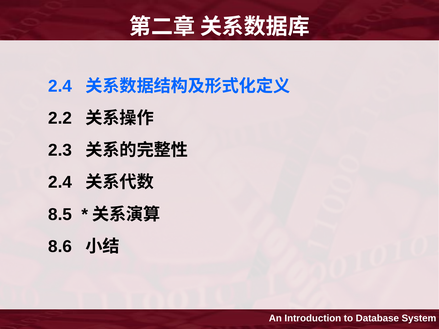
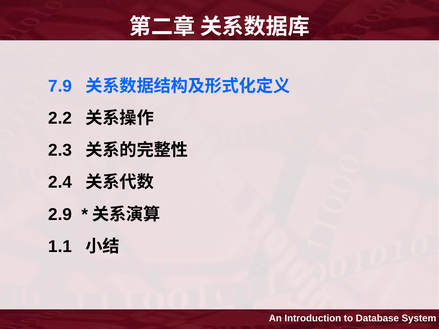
2.4 at (60, 86): 2.4 -> 7.9
8.5: 8.5 -> 2.9
8.6: 8.6 -> 1.1
